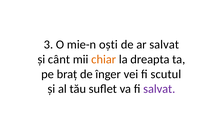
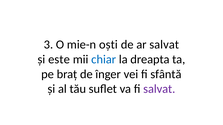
cânt: cânt -> este
chiar colour: orange -> blue
scutul: scutul -> sfântă
